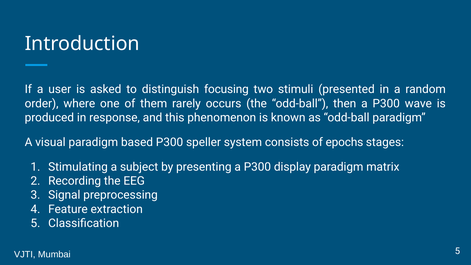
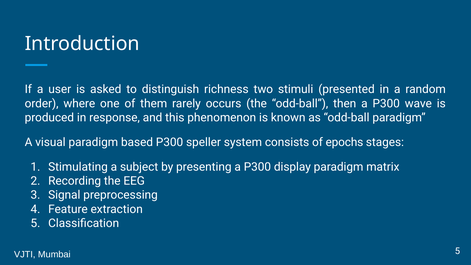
focusing: focusing -> richness
